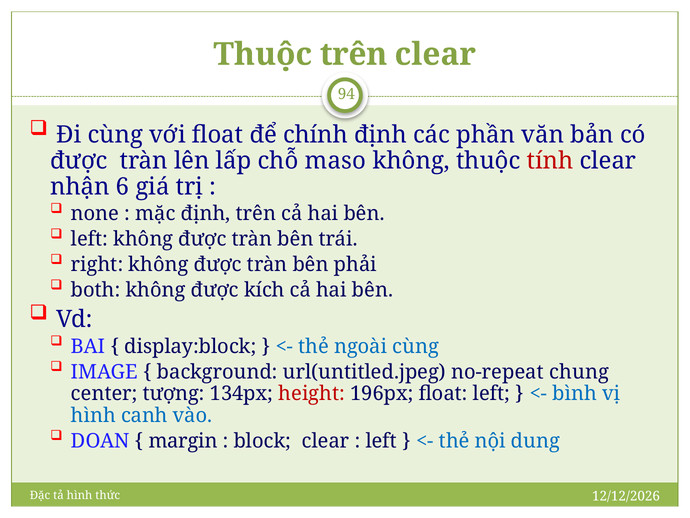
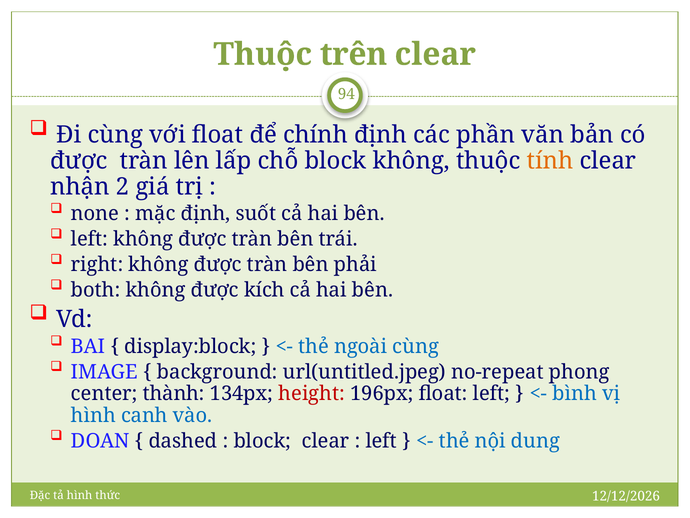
chỗ maso: maso -> block
tính colour: red -> orange
6: 6 -> 2
định trên: trên -> suốt
chung: chung -> phong
tượng: tượng -> thành
margin: margin -> dashed
